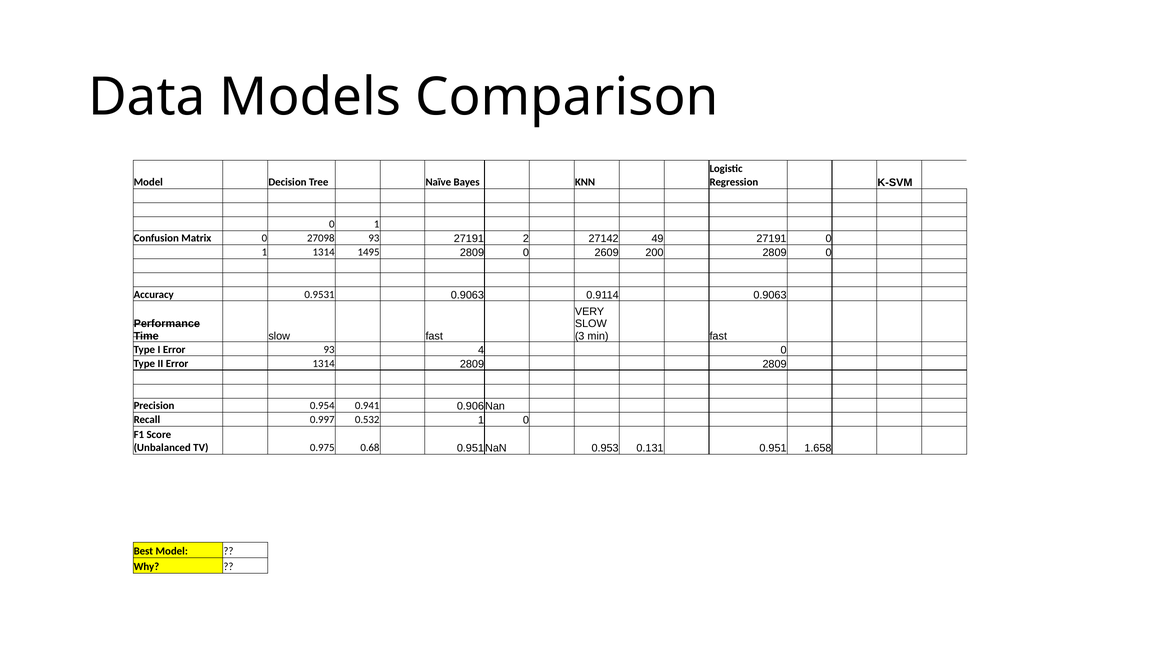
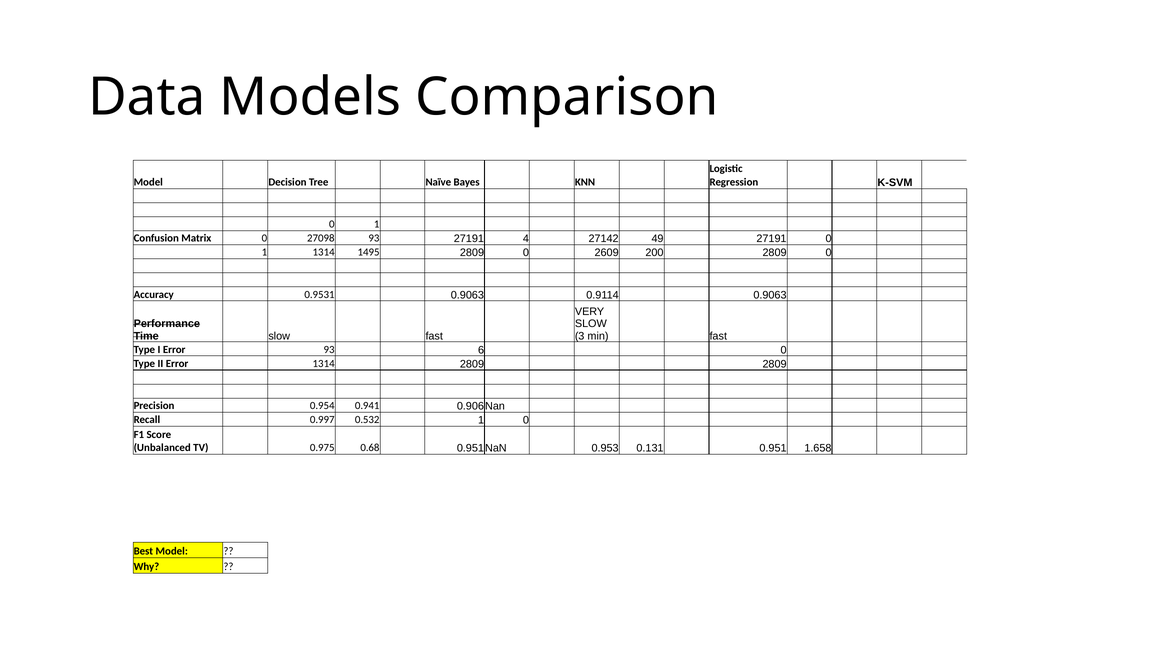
2: 2 -> 4
4: 4 -> 6
